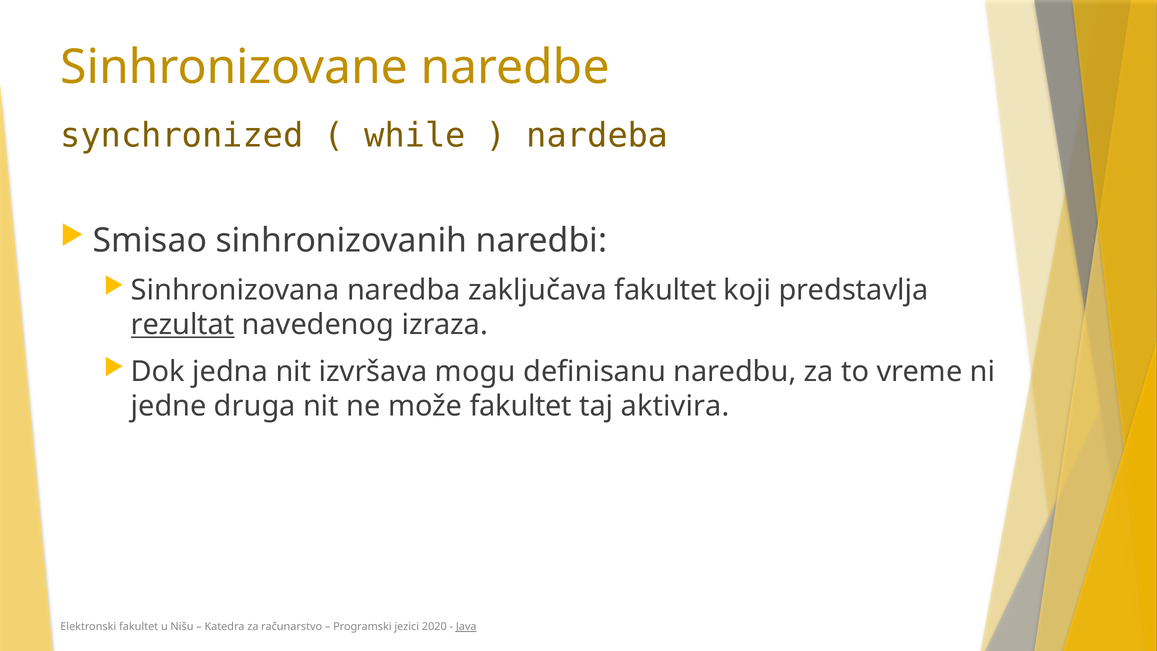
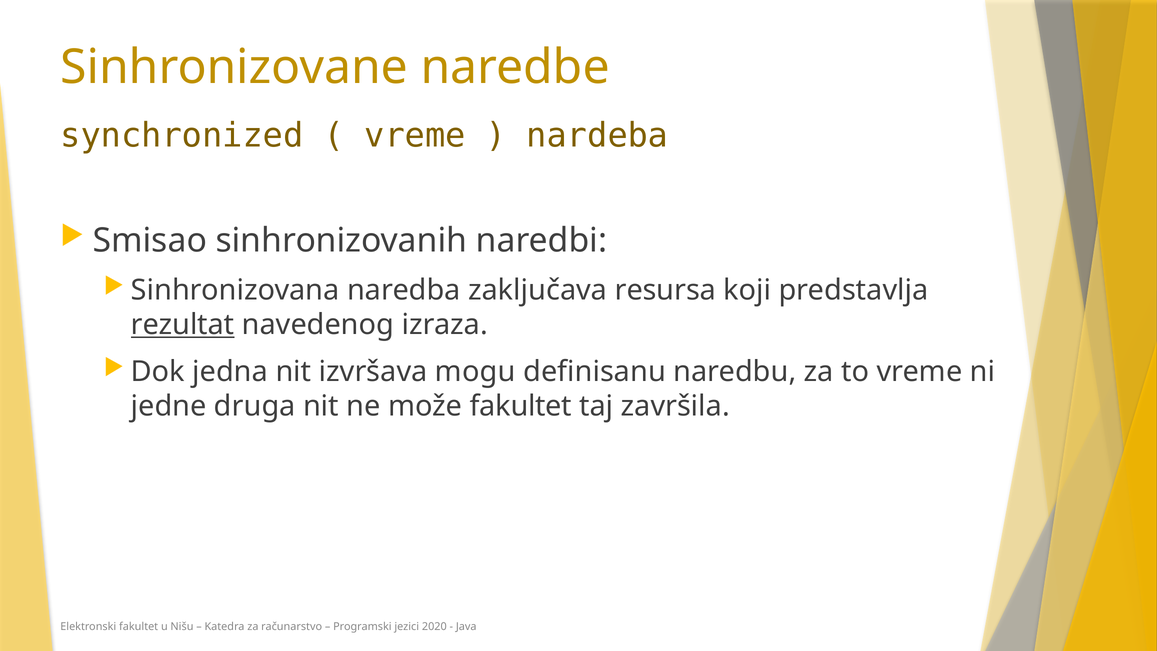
while at (415, 135): while -> vreme
zaključava fakultet: fakultet -> resursa
aktivira: aktivira -> završila
Java underline: present -> none
